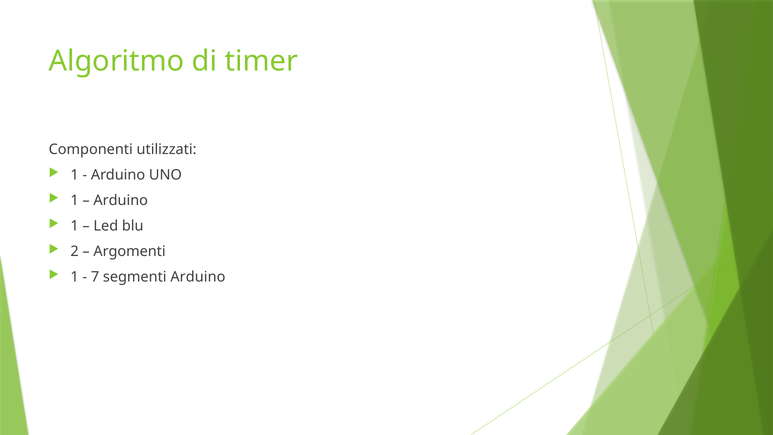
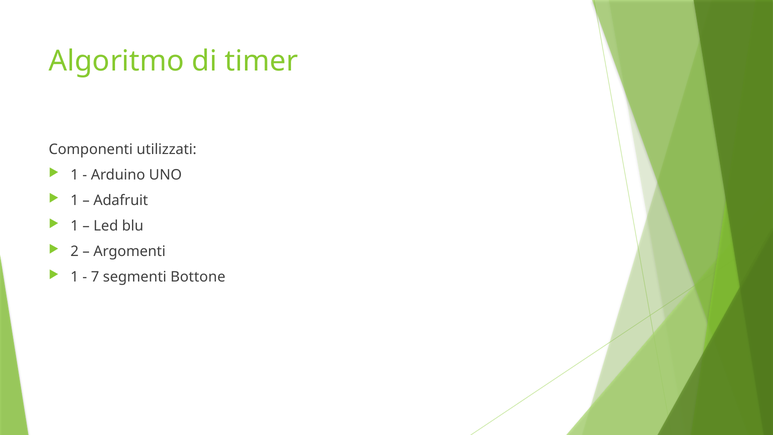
Arduino at (121, 201): Arduino -> Adafruit
segmenti Arduino: Arduino -> Bottone
